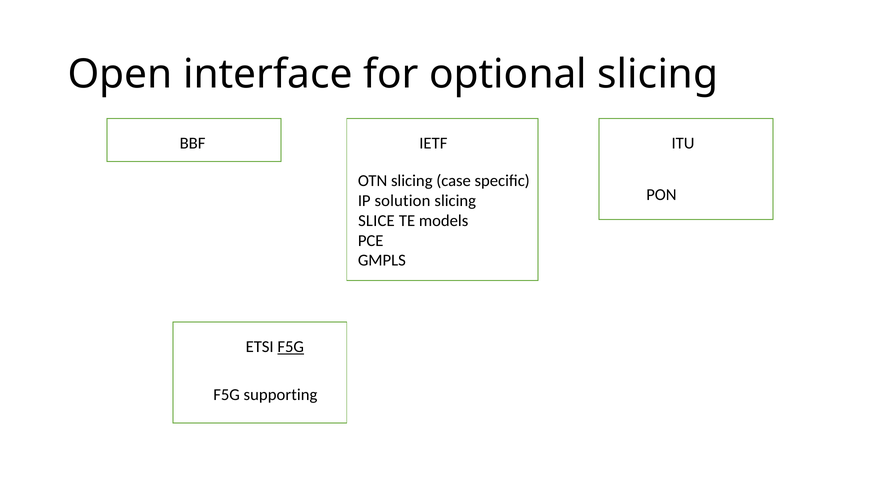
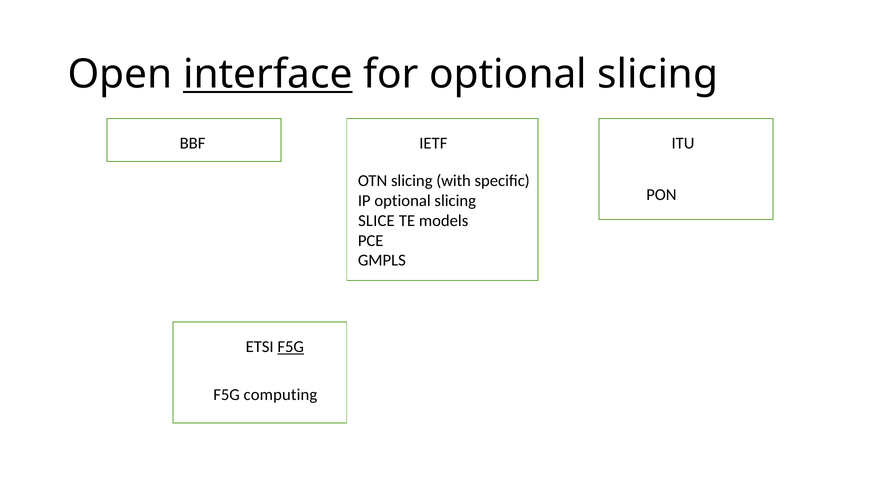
interface underline: none -> present
case: case -> with
IP solution: solution -> optional
supporting: supporting -> computing
